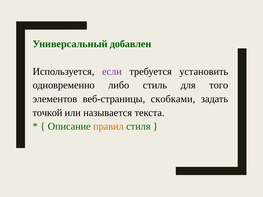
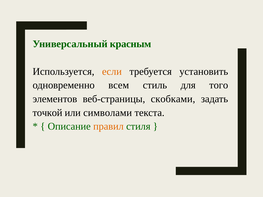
добавлен: добавлен -> красным
если colour: purple -> orange
либо: либо -> всем
называется: называется -> символами
